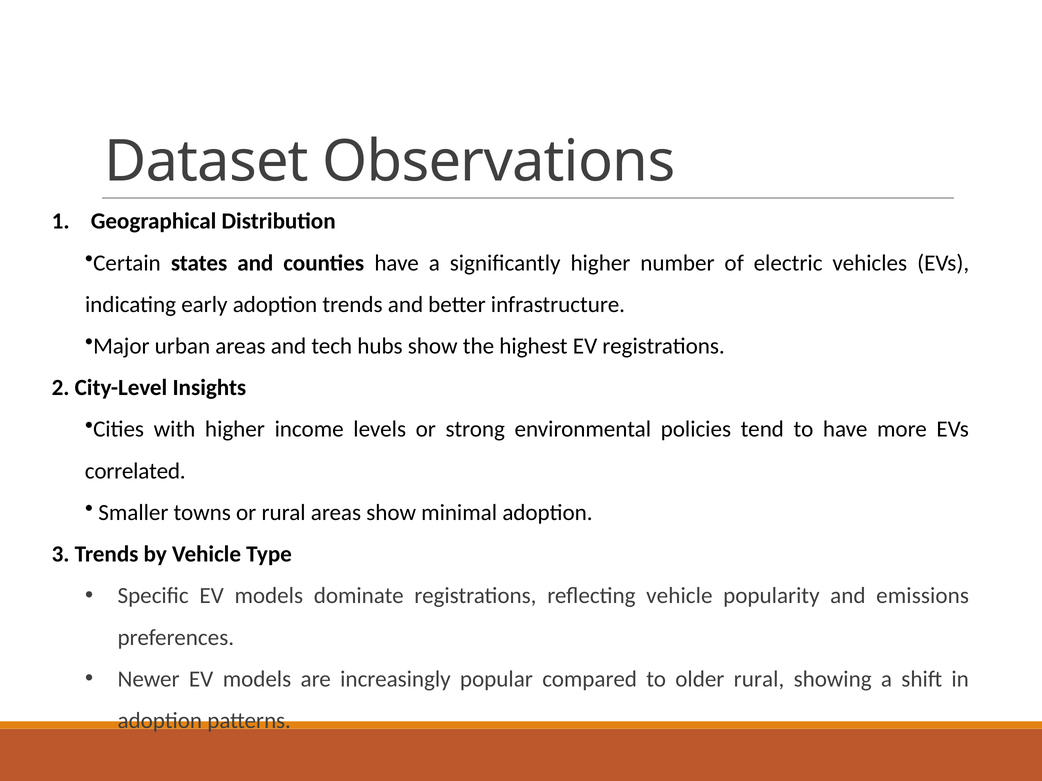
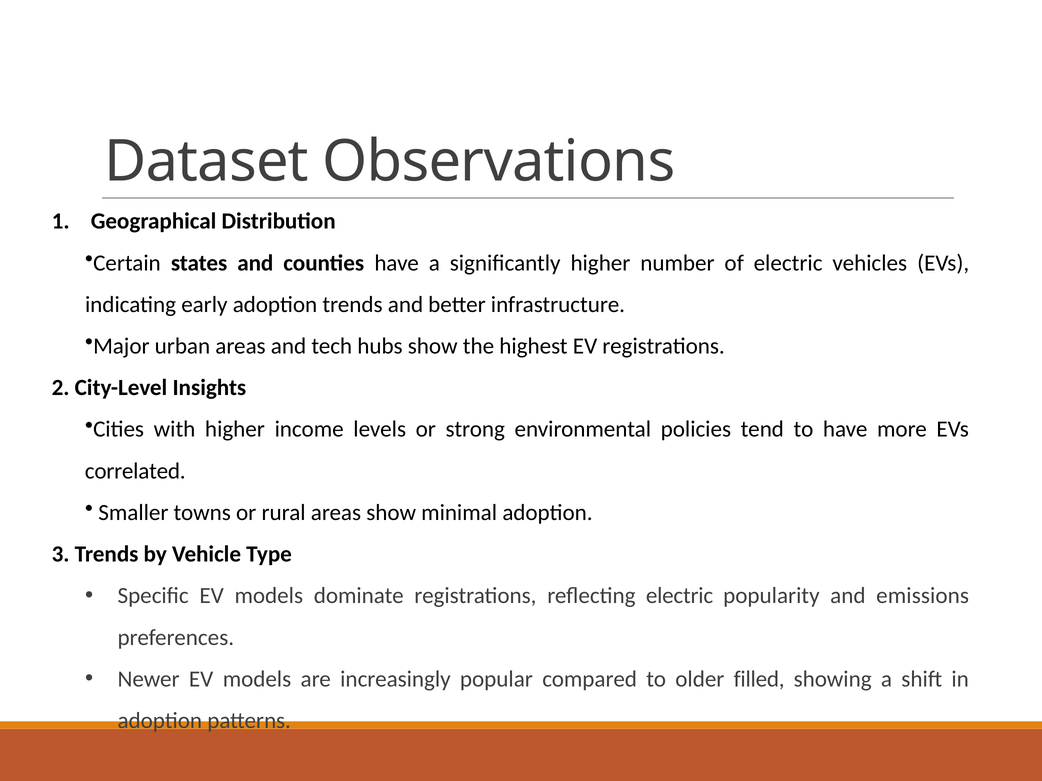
reflecting vehicle: vehicle -> electric
older rural: rural -> filled
